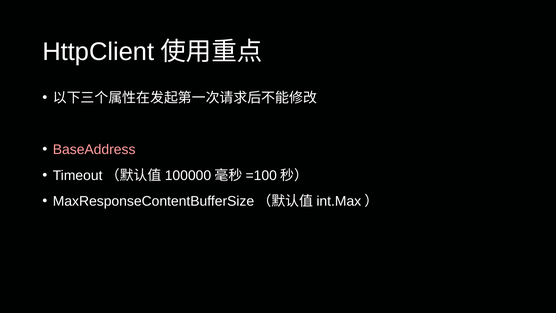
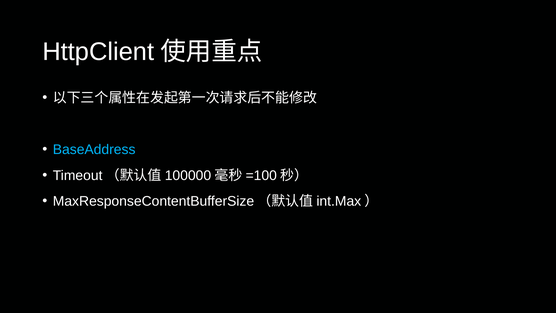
BaseAddress colour: pink -> light blue
